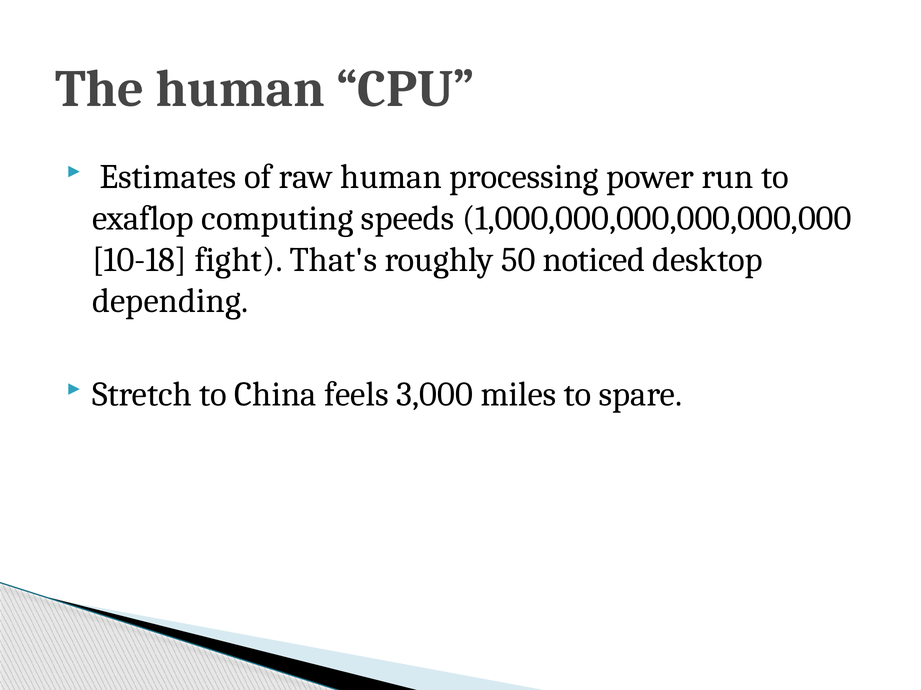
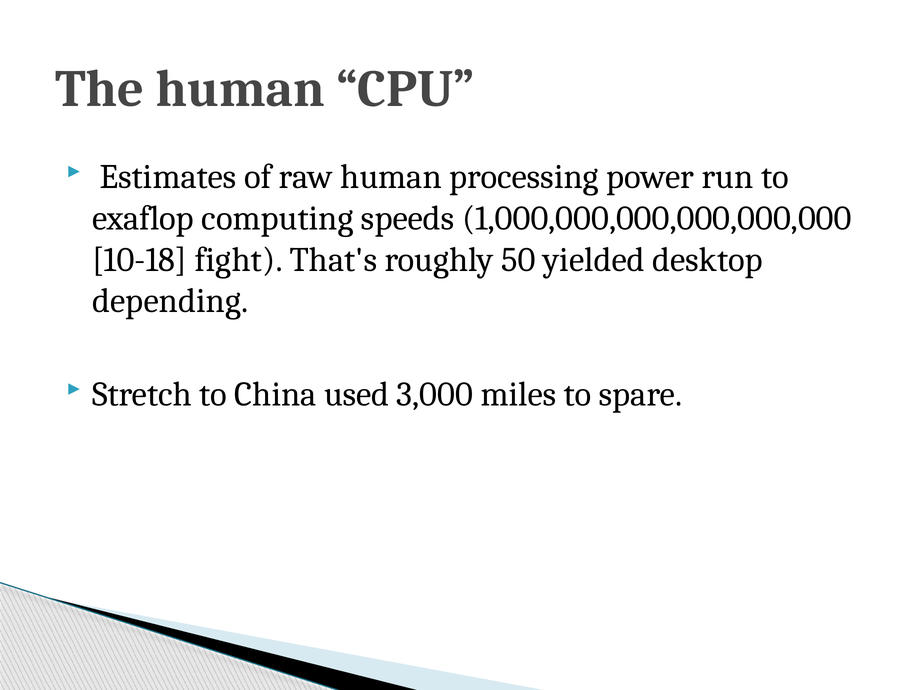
noticed: noticed -> yielded
feels: feels -> used
